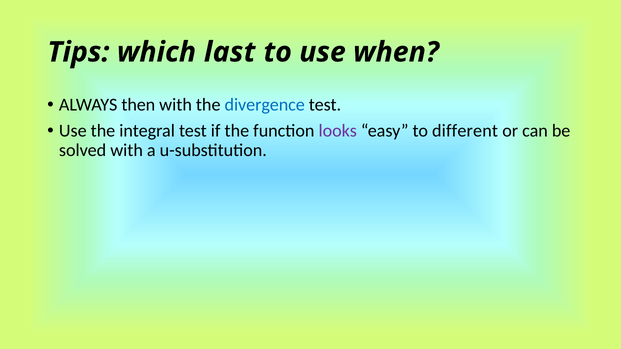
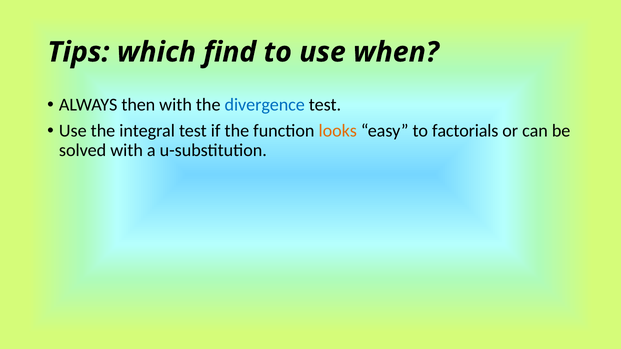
last: last -> find
looks colour: purple -> orange
different: different -> factorials
